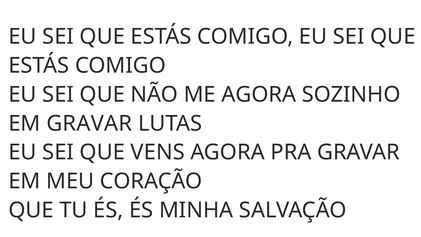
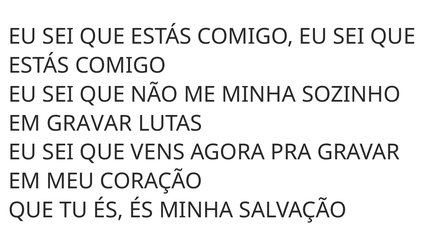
ME AGORA: AGORA -> MINHA
